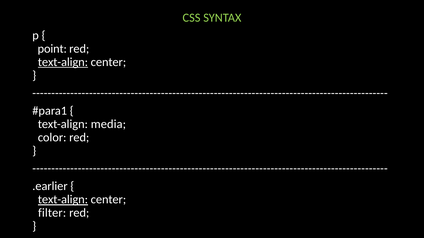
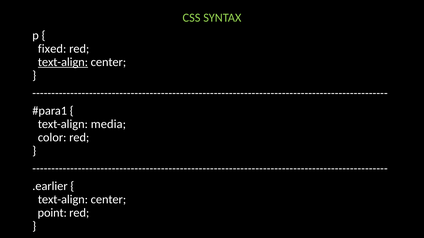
point: point -> fixed
text-align at (63, 200) underline: present -> none
filter: filter -> point
